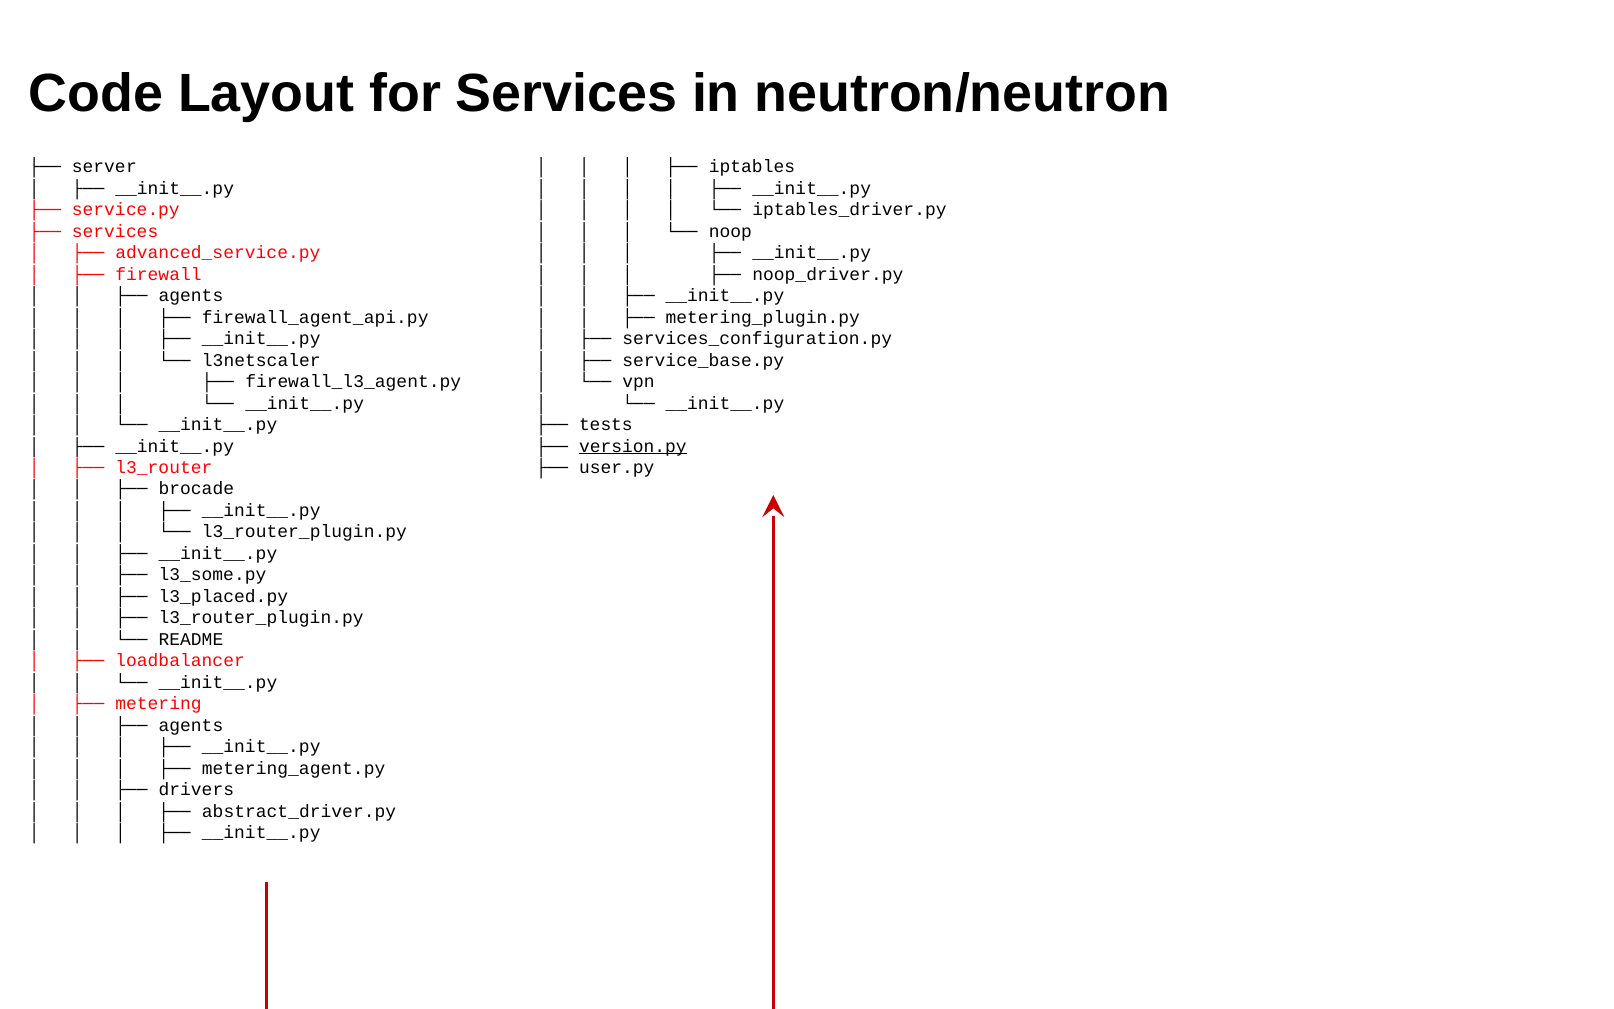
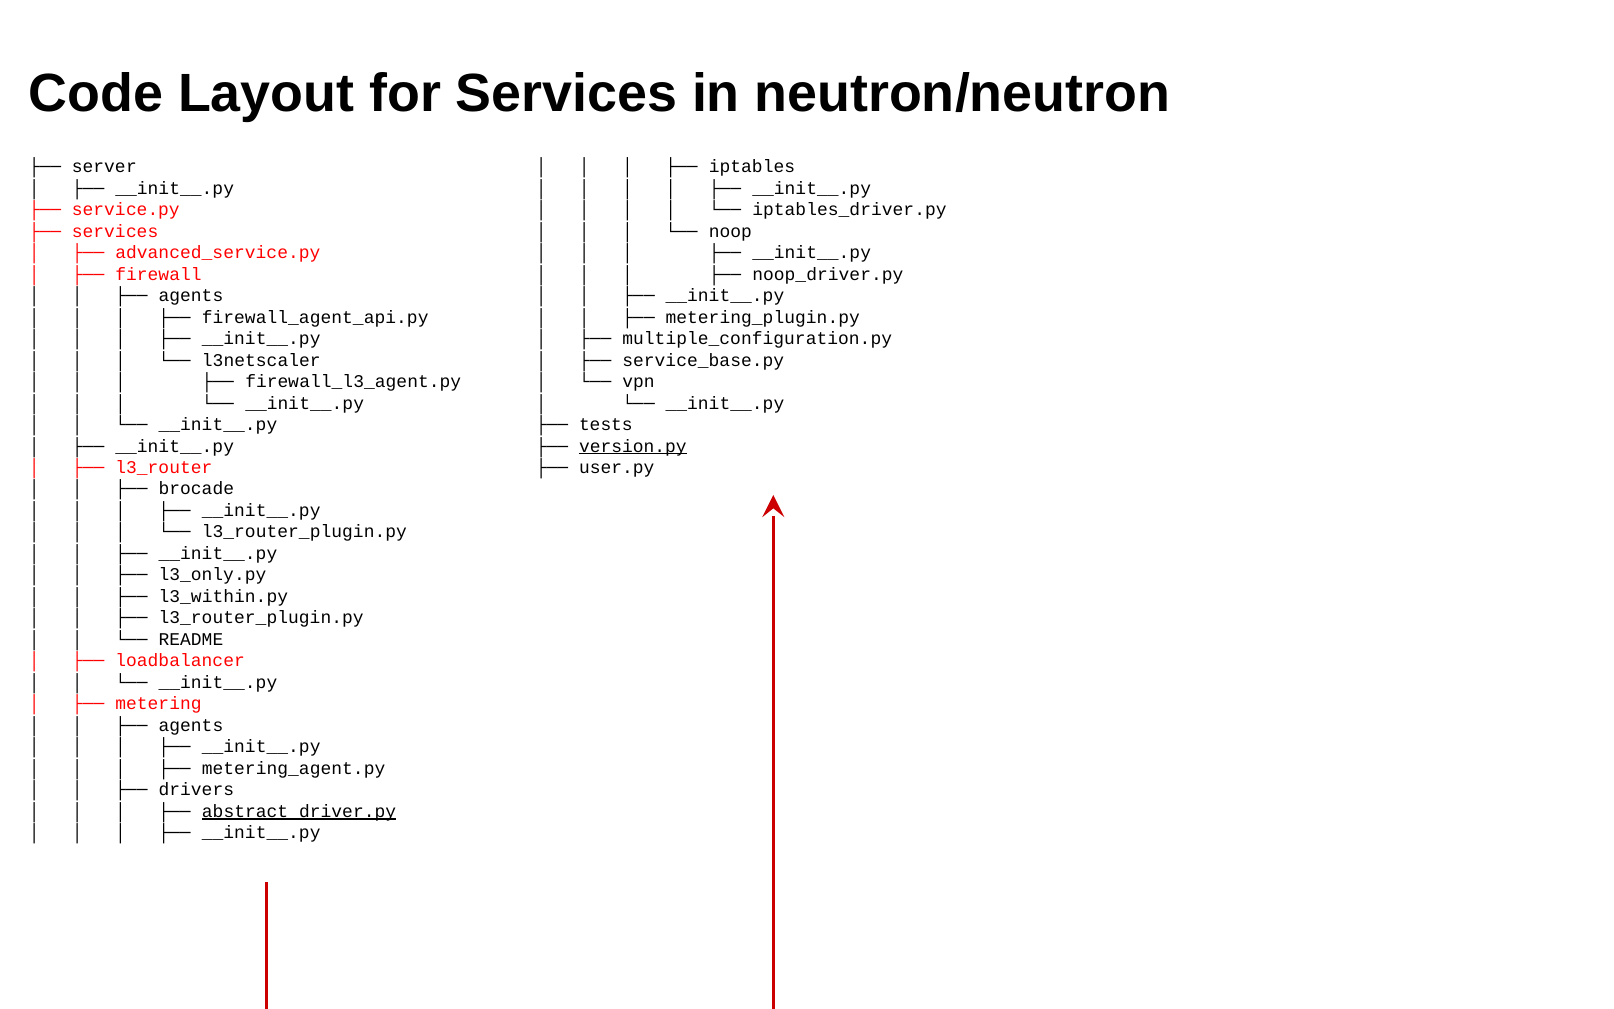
services_configuration.py: services_configuration.py -> multiple_configuration.py
l3_some.py: l3_some.py -> l3_only.py
l3_placed.py: l3_placed.py -> l3_within.py
abstract_driver.py underline: none -> present
